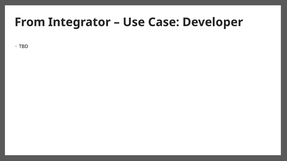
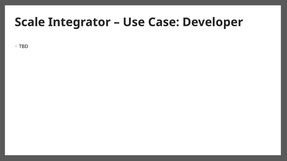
From: From -> Scale
